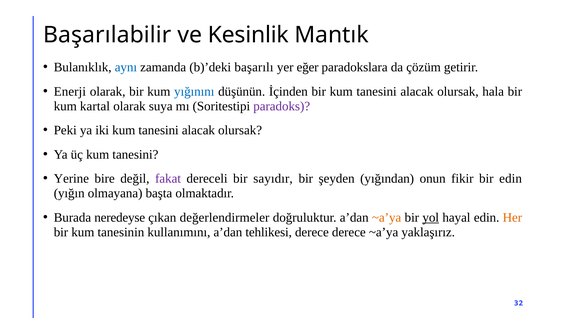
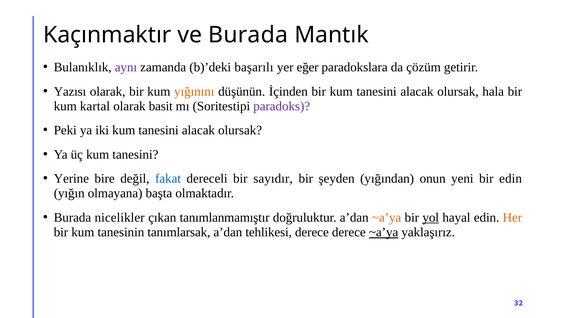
Başarılabilir: Başarılabilir -> Kaçınmaktır
ve Kesinlik: Kesinlik -> Burada
aynı colour: blue -> purple
Enerji: Enerji -> Yazısı
yığınını colour: blue -> orange
suya: suya -> basit
fakat colour: purple -> blue
fikir: fikir -> yeni
neredeyse: neredeyse -> nicelikler
değerlendirmeler: değerlendirmeler -> tanımlanmamıştır
kullanımını: kullanımını -> tanımlarsak
~a’ya at (384, 233) underline: none -> present
